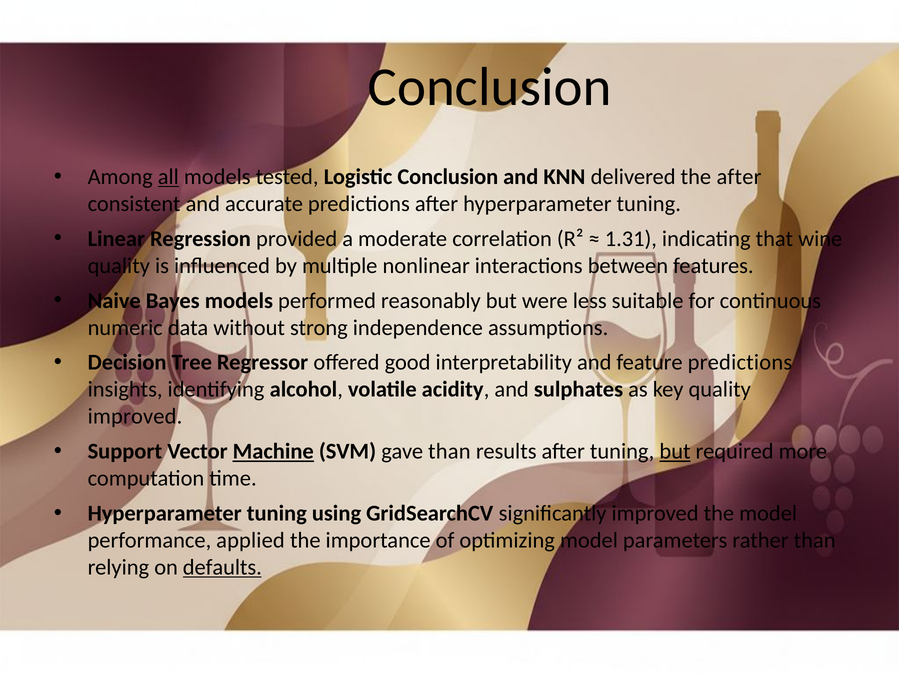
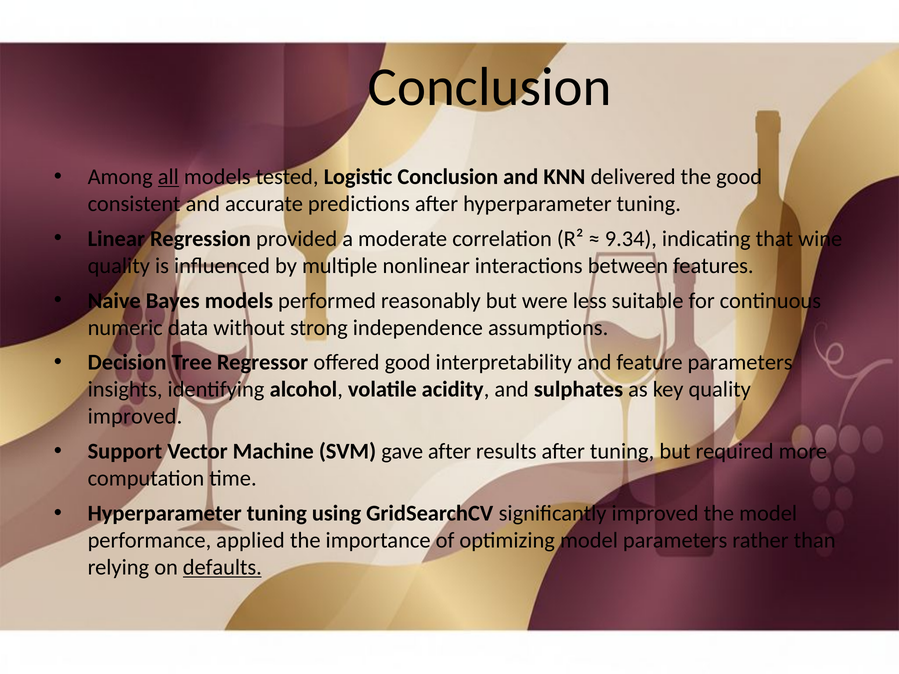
the after: after -> good
1.31: 1.31 -> 9.34
feature predictions: predictions -> parameters
Machine underline: present -> none
gave than: than -> after
but at (675, 452) underline: present -> none
